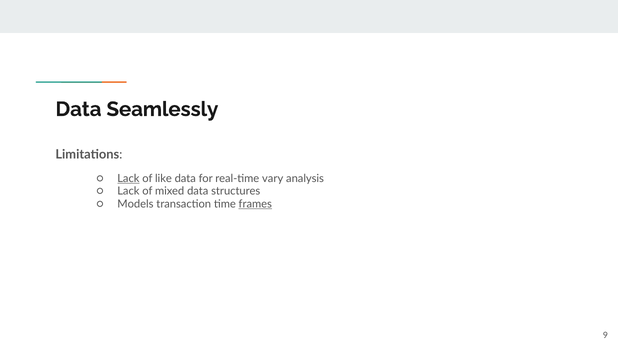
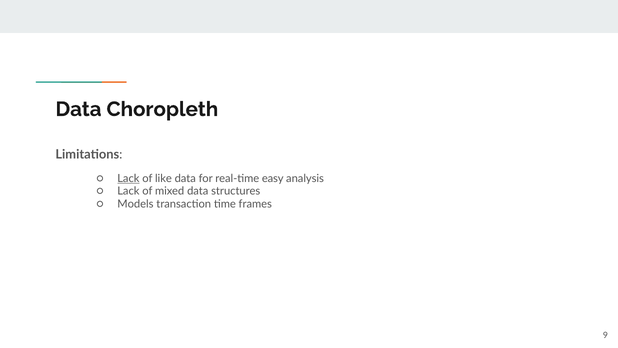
Seamlessly: Seamlessly -> Choropleth
vary: vary -> easy
frames underline: present -> none
